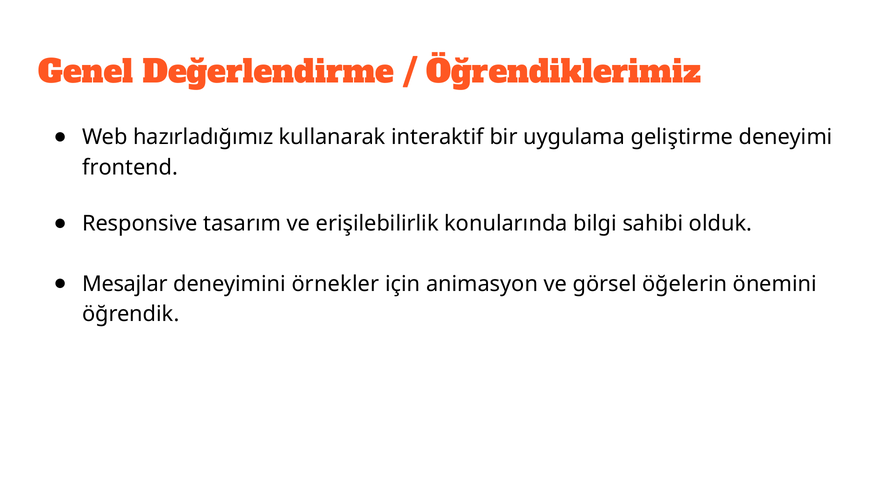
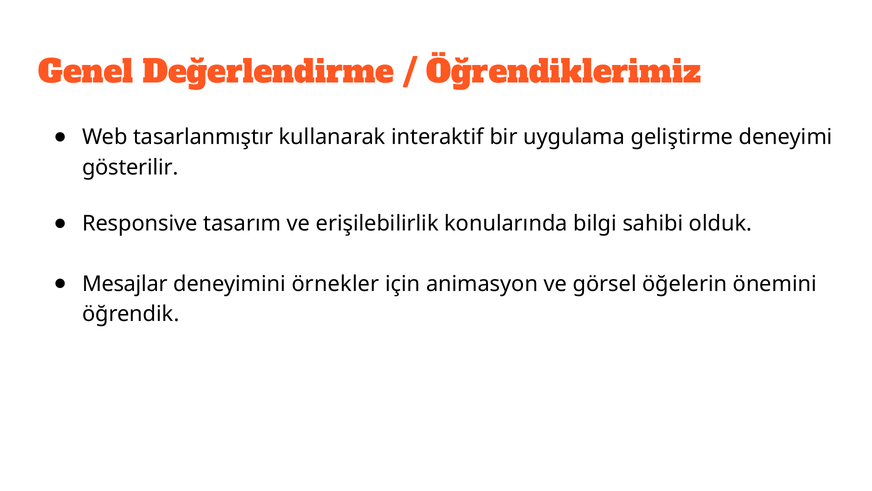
hazırladığımız: hazırladığımız -> tasarlanmıştır
frontend: frontend -> gösterilir
